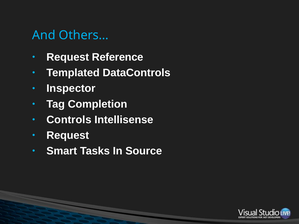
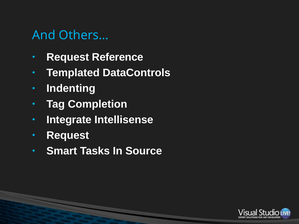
Inspector: Inspector -> Indenting
Controls: Controls -> Integrate
